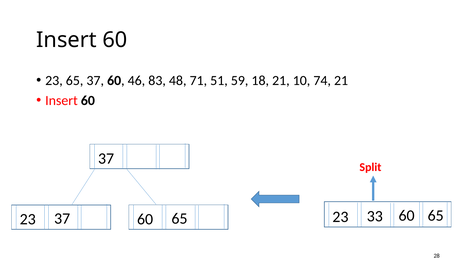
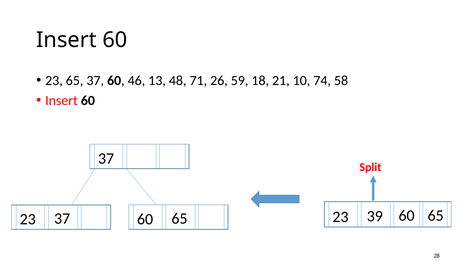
83: 83 -> 13
51: 51 -> 26
74 21: 21 -> 58
33: 33 -> 39
